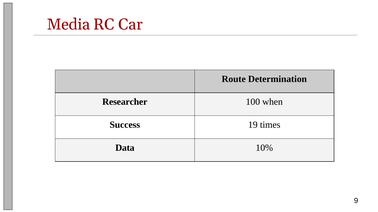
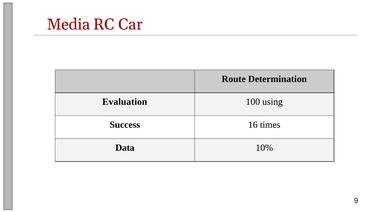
Researcher: Researcher -> Evaluation
when: when -> using
19: 19 -> 16
